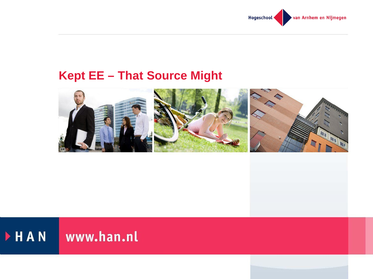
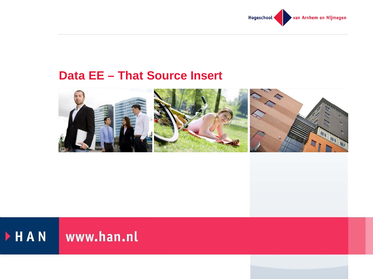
Kept: Kept -> Data
Might: Might -> Insert
